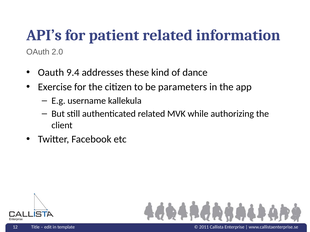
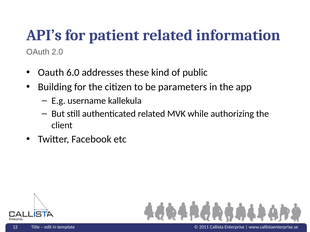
9.4: 9.4 -> 6.0
dance: dance -> public
Exercise: Exercise -> Building
